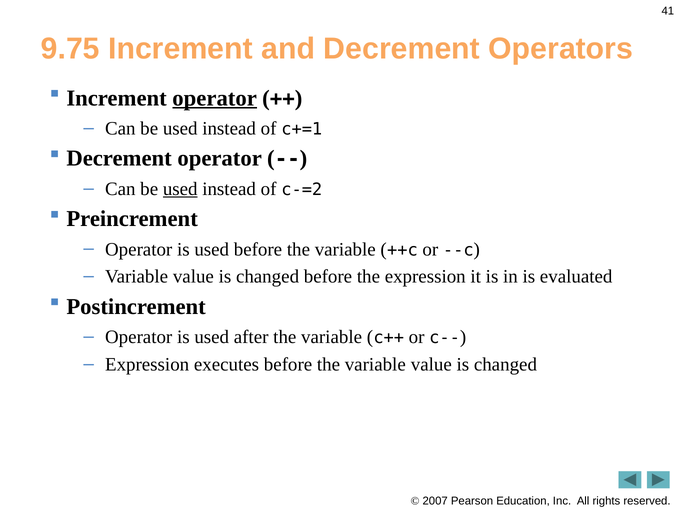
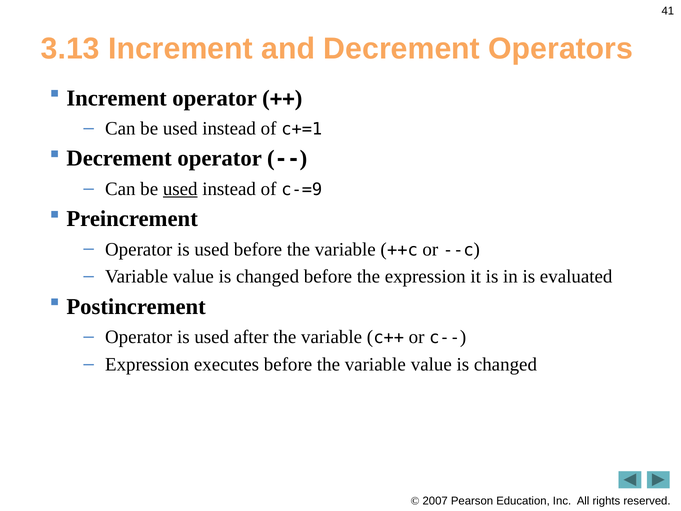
9.75: 9.75 -> 3.13
operator at (215, 98) underline: present -> none
c-=2: c-=2 -> c-=9
